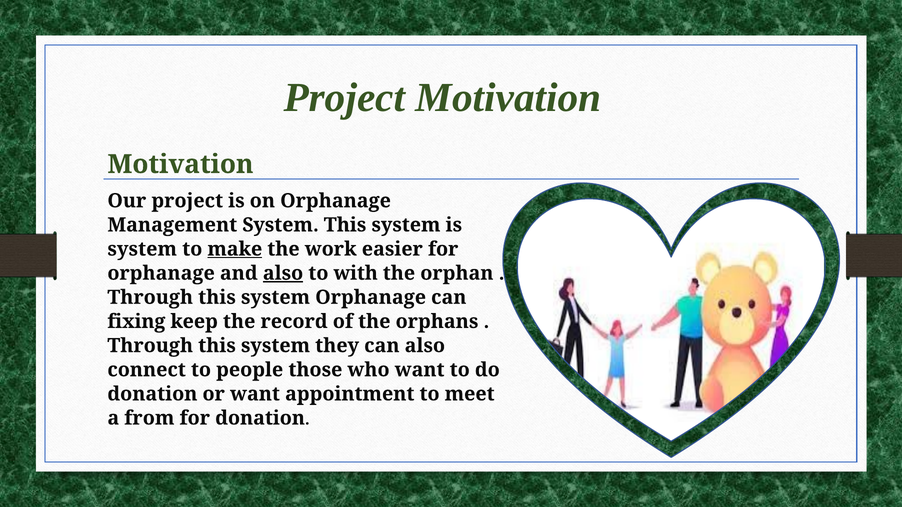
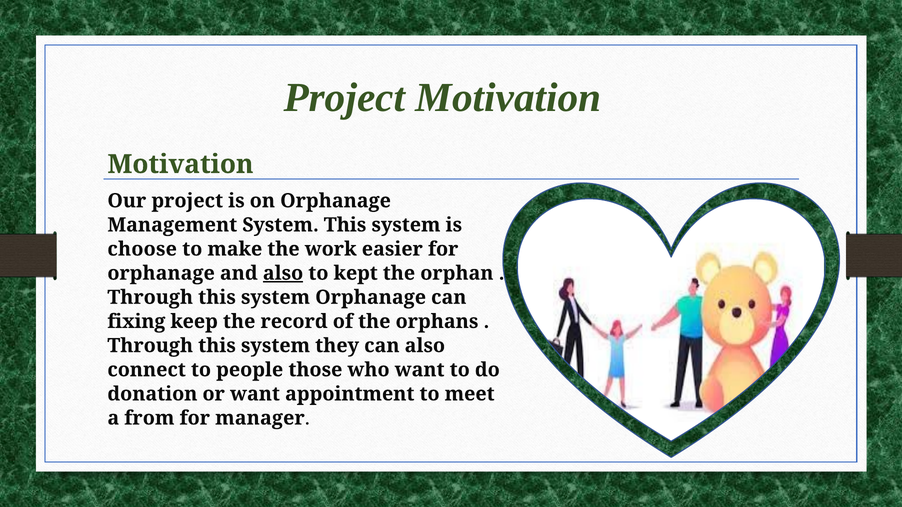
system at (142, 249): system -> choose
make underline: present -> none
with: with -> kept
for donation: donation -> manager
